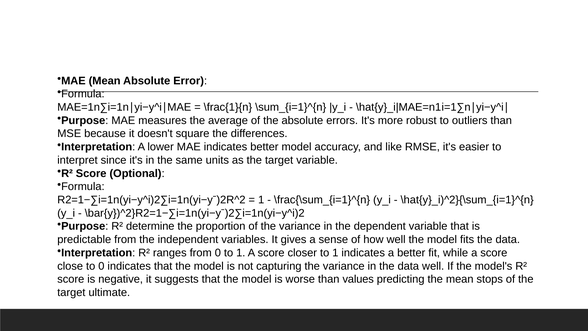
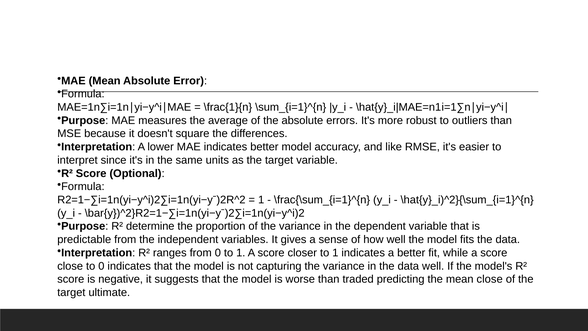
values: values -> traded
mean stops: stops -> close
